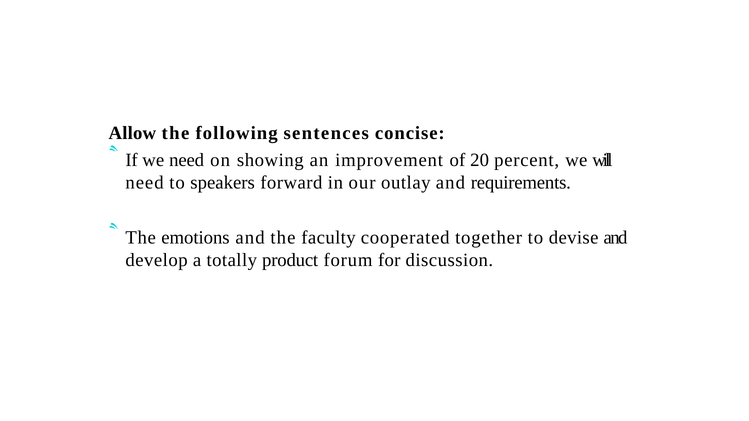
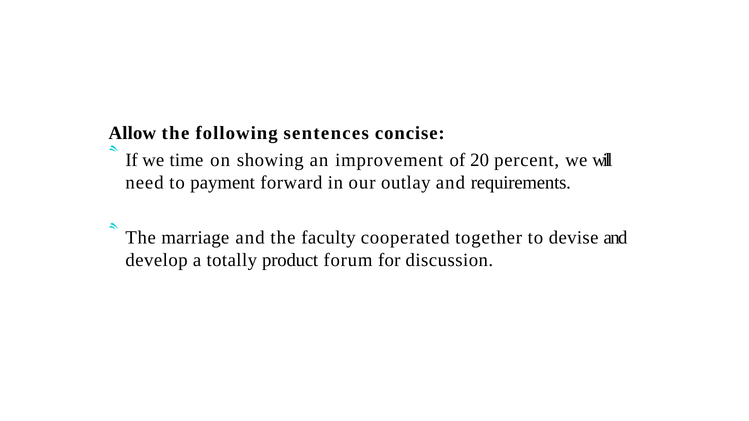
we need: need -> time
speakers: speakers -> payment
emotions: emotions -> marriage
